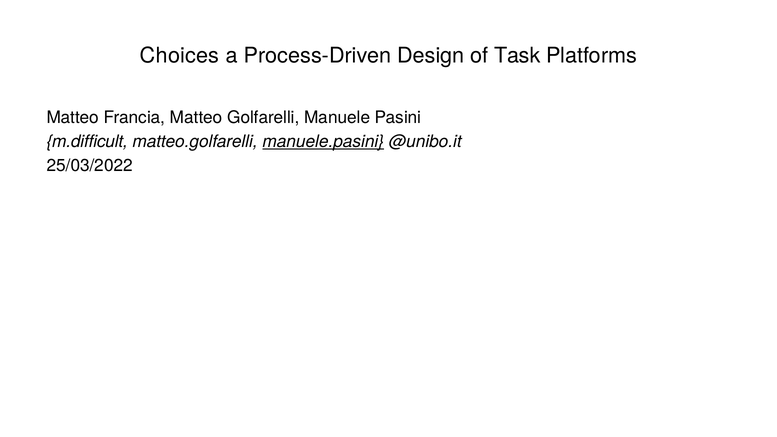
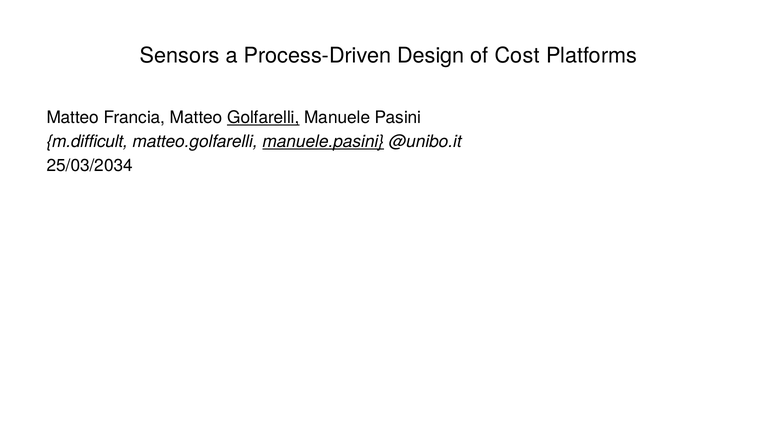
Choices: Choices -> Sensors
Task: Task -> Cost
Golfarelli underline: none -> present
25/03/2022: 25/03/2022 -> 25/03/2034
